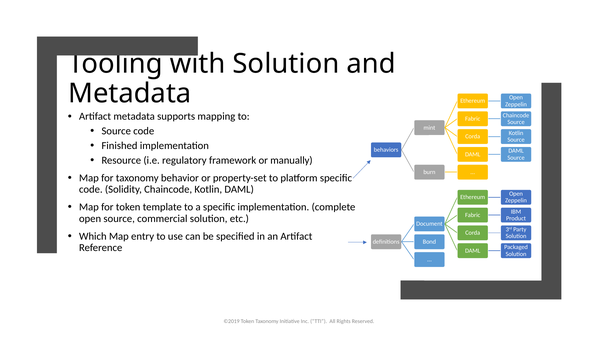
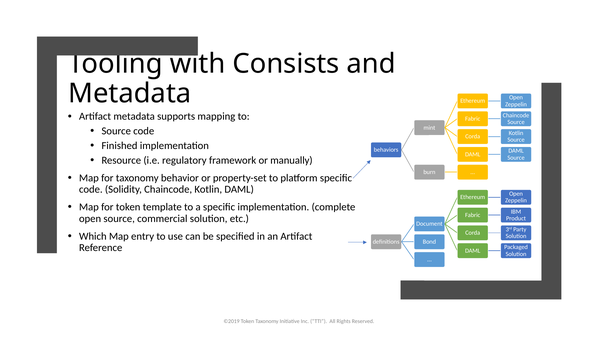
Solution at (286, 64): Solution -> Consists
